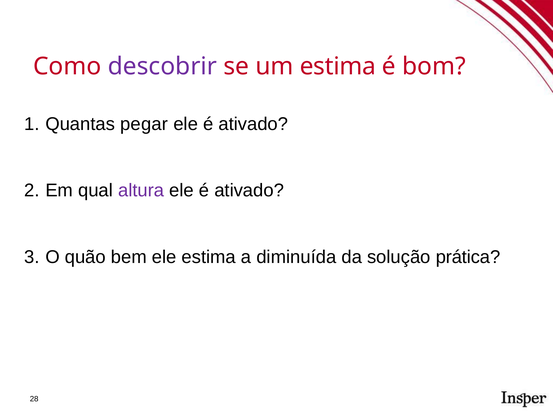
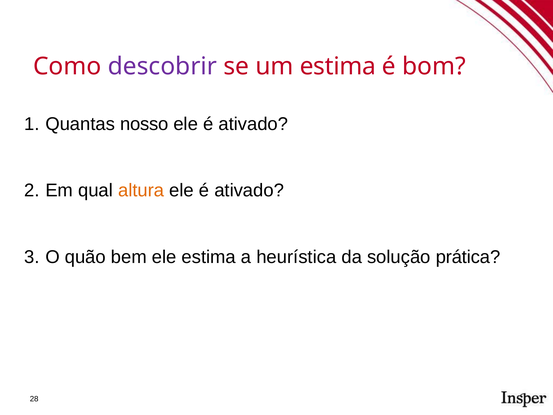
pegar: pegar -> nosso
altura colour: purple -> orange
diminuída: diminuída -> heurística
